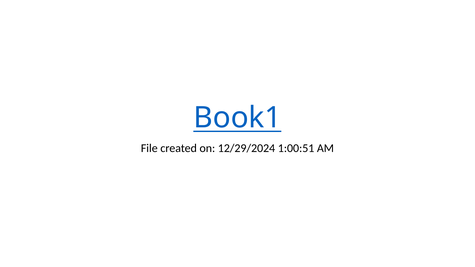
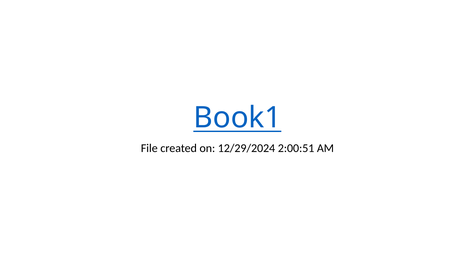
1:00:51: 1:00:51 -> 2:00:51
